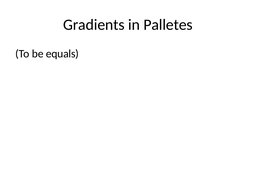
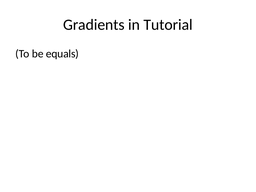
Palletes: Palletes -> Tutorial
